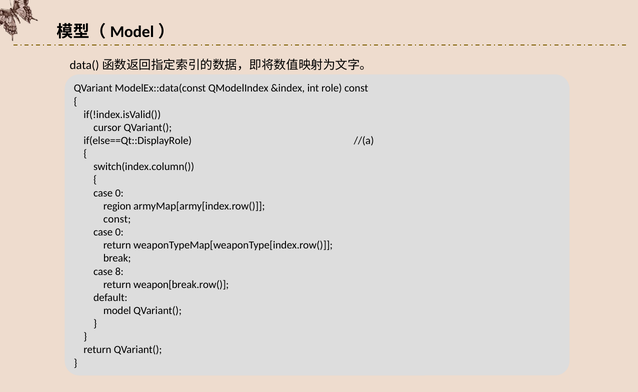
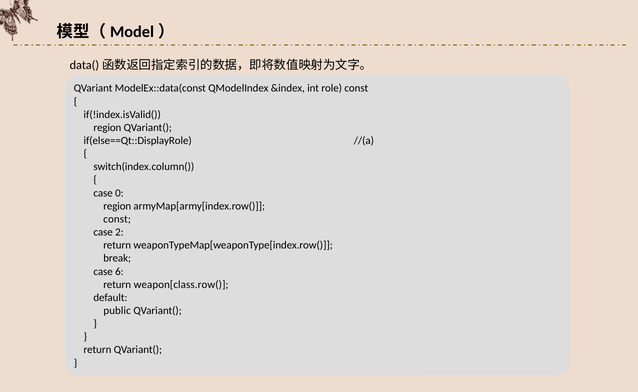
cursor at (107, 128): cursor -> region
0 at (119, 232): 0 -> 2
8: 8 -> 6
weapon[break.row(: weapon[break.row( -> weapon[class.row(
model: model -> public
